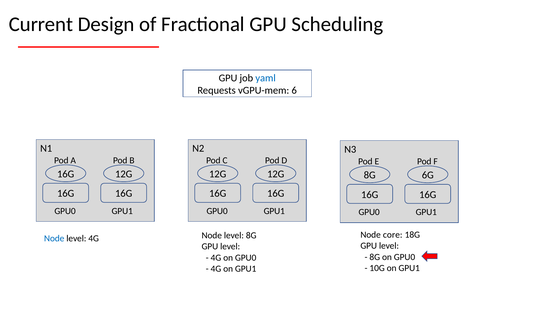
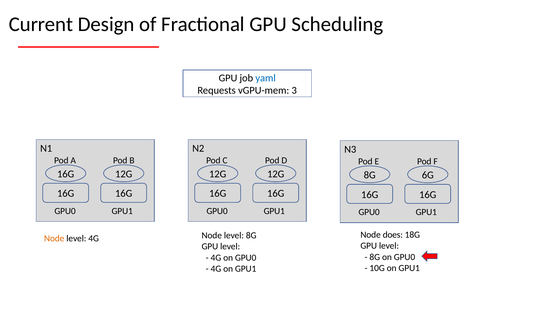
6: 6 -> 3
core: core -> does
Node at (54, 238) colour: blue -> orange
